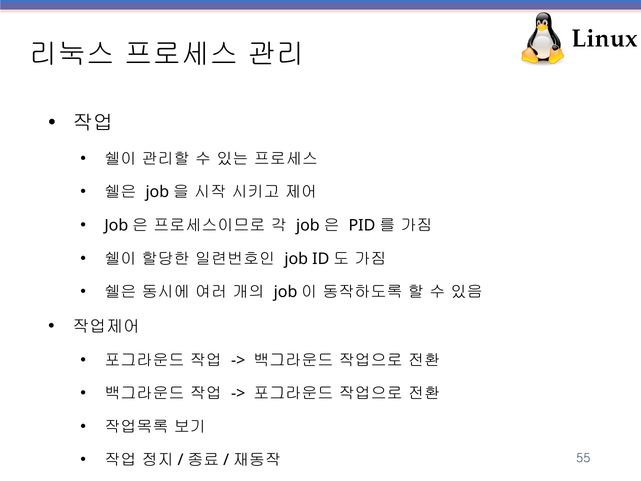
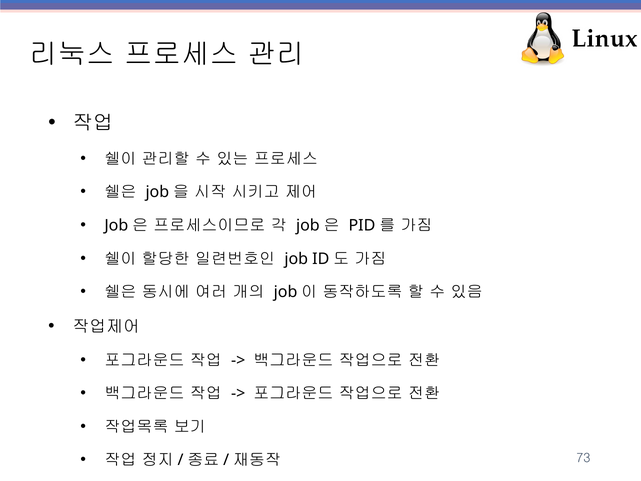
55: 55 -> 73
